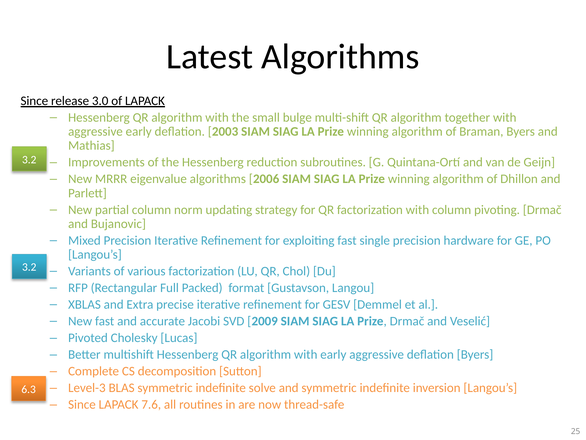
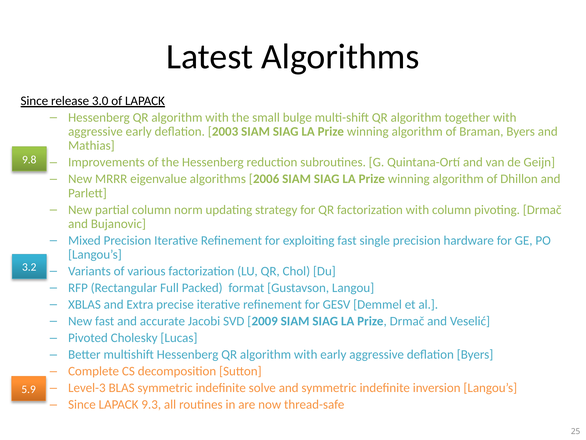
3.2 at (29, 159): 3.2 -> 9.8
6.3: 6.3 -> 5.9
7.6: 7.6 -> 9.3
